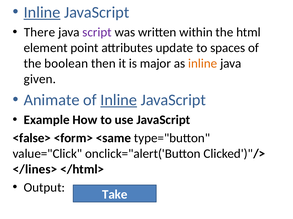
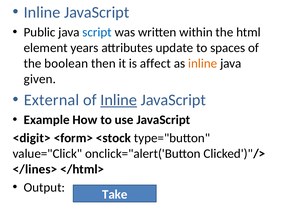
Inline at (42, 12) underline: present -> none
There: There -> Public
script colour: purple -> blue
point: point -> years
major: major -> affect
Animate: Animate -> External
<false>: <false> -> <digit>
<same: <same -> <stock
